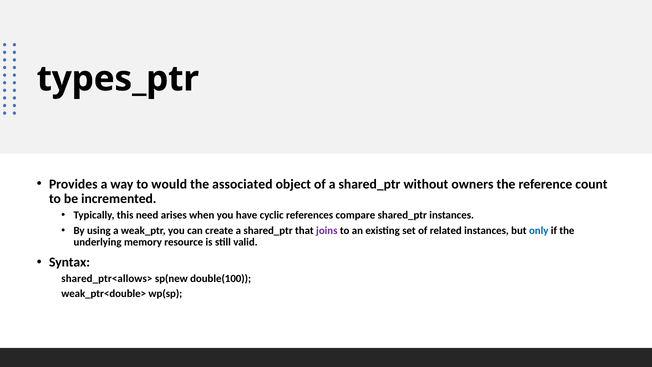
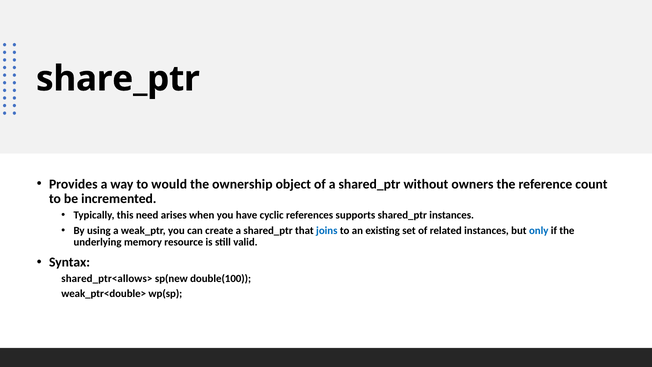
types_ptr: types_ptr -> share_ptr
associated: associated -> ownership
compare: compare -> supports
joins colour: purple -> blue
